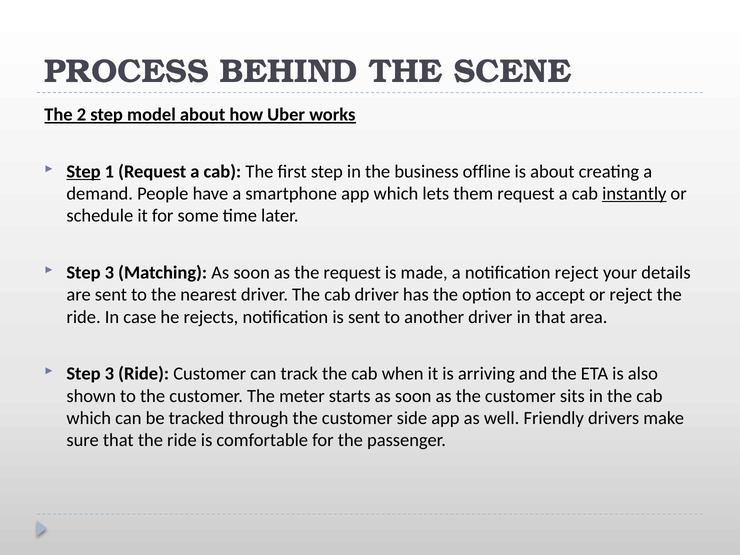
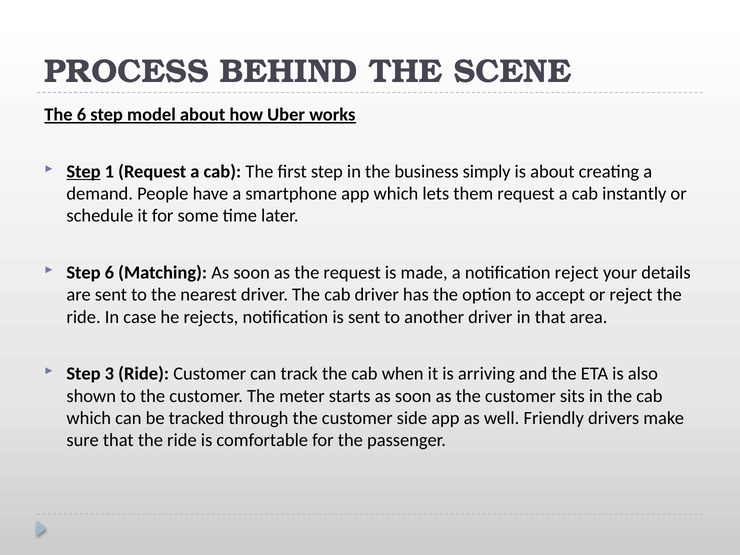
The 2: 2 -> 6
offline: offline -> simply
instantly underline: present -> none
3 at (109, 273): 3 -> 6
